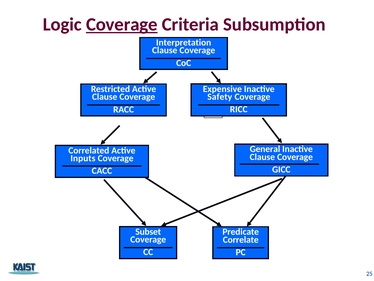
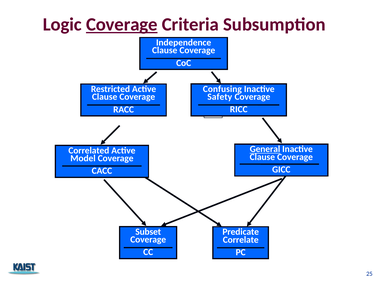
Interpretation: Interpretation -> Independence
Expensive: Expensive -> Confusing
General underline: none -> present
Inputs: Inputs -> Model
